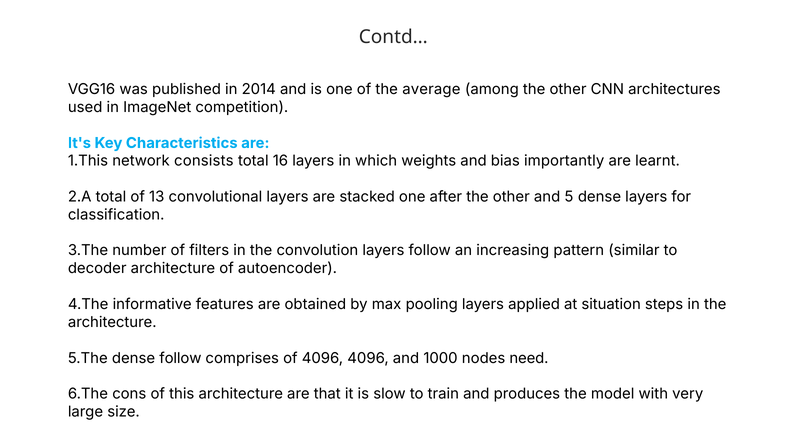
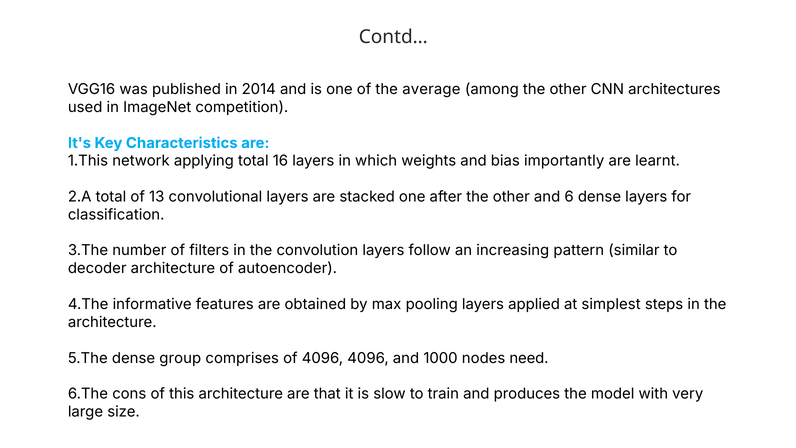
consists: consists -> applying
5: 5 -> 6
situation: situation -> simplest
dense follow: follow -> group
